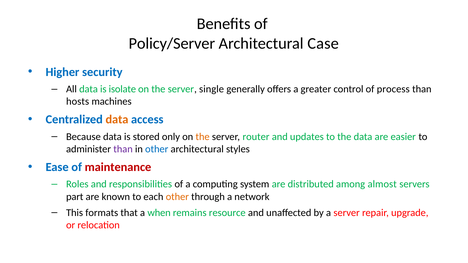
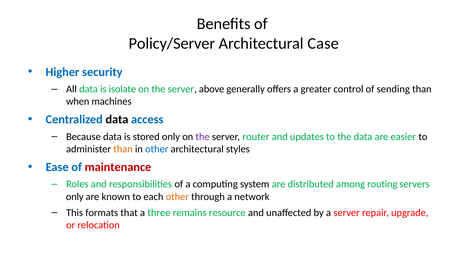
single: single -> above
process: process -> sending
hosts: hosts -> when
data at (117, 120) colour: orange -> black
the at (203, 137) colour: orange -> purple
than at (123, 149) colour: purple -> orange
almost: almost -> routing
part at (75, 197): part -> only
when: when -> three
